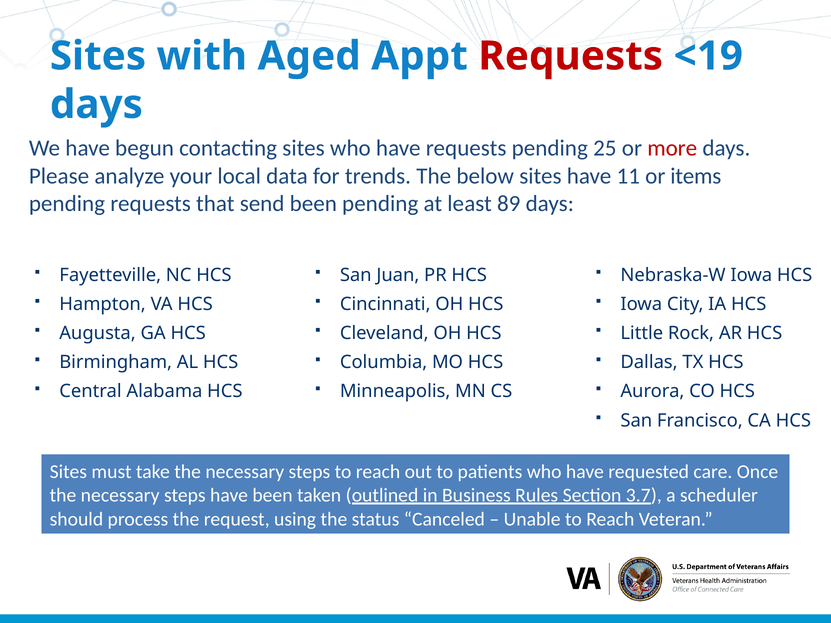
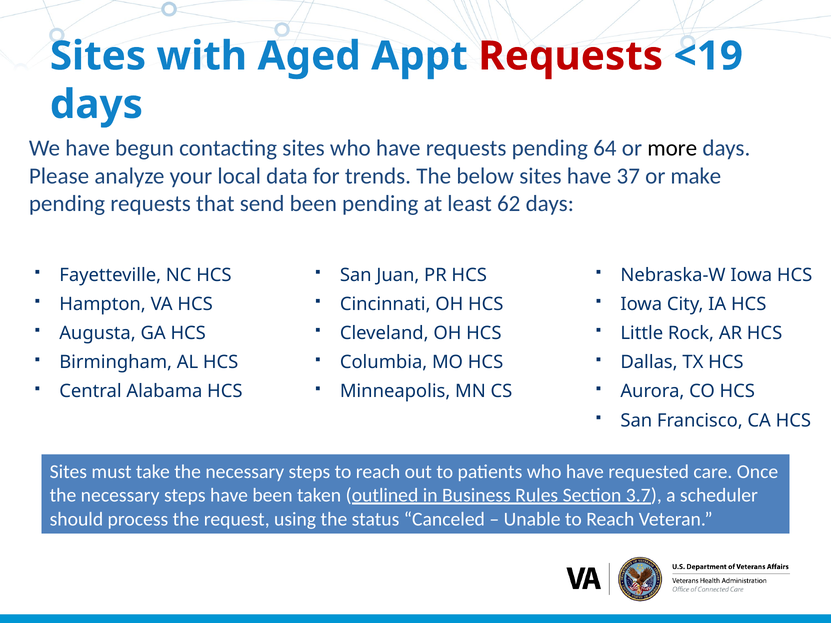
25: 25 -> 64
more colour: red -> black
11: 11 -> 37
items: items -> make
89: 89 -> 62
